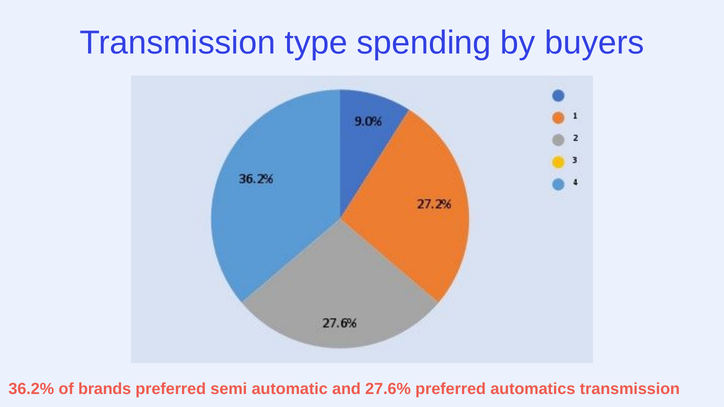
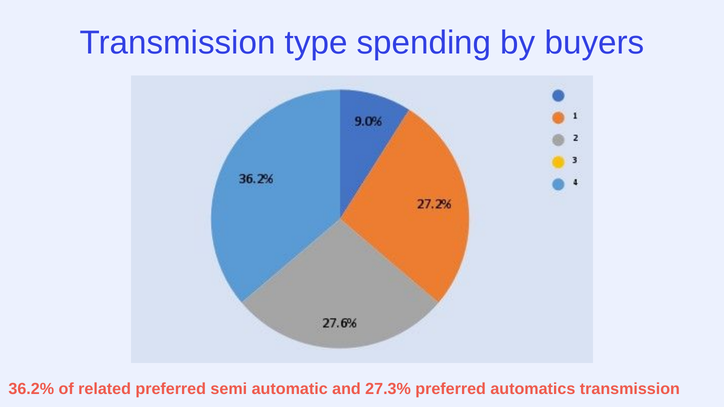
brands: brands -> related
27.6%: 27.6% -> 27.3%
